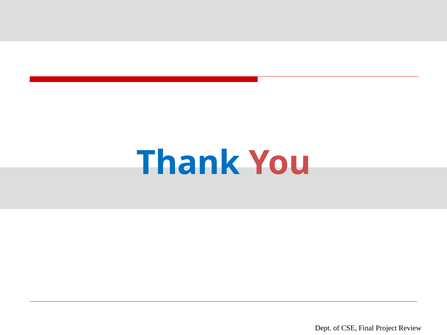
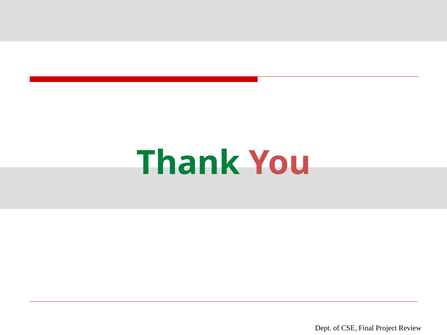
Thank colour: blue -> green
